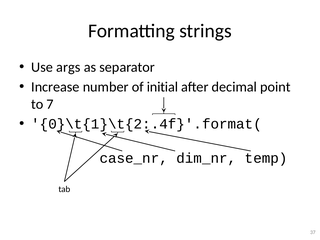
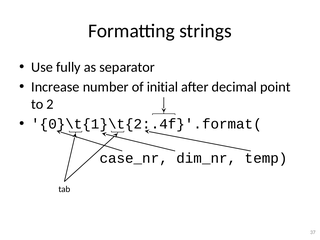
args: args -> fully
7: 7 -> 2
